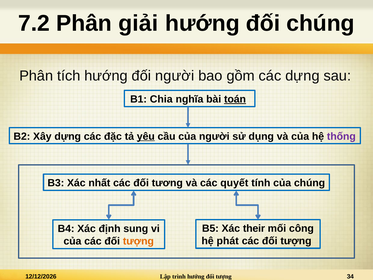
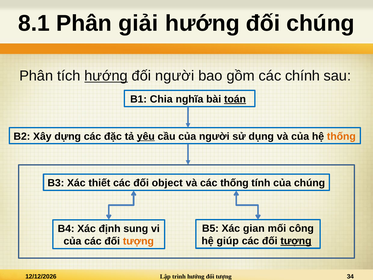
7.2: 7.2 -> 8.1
hướng at (106, 76) underline: none -> present
các dựng: dựng -> chính
thống at (341, 136) colour: purple -> orange
nhất: nhất -> thiết
tương: tương -> object
các quyết: quyết -> thống
their: their -> gian
phát: phát -> giúp
tượng at (296, 241) underline: none -> present
